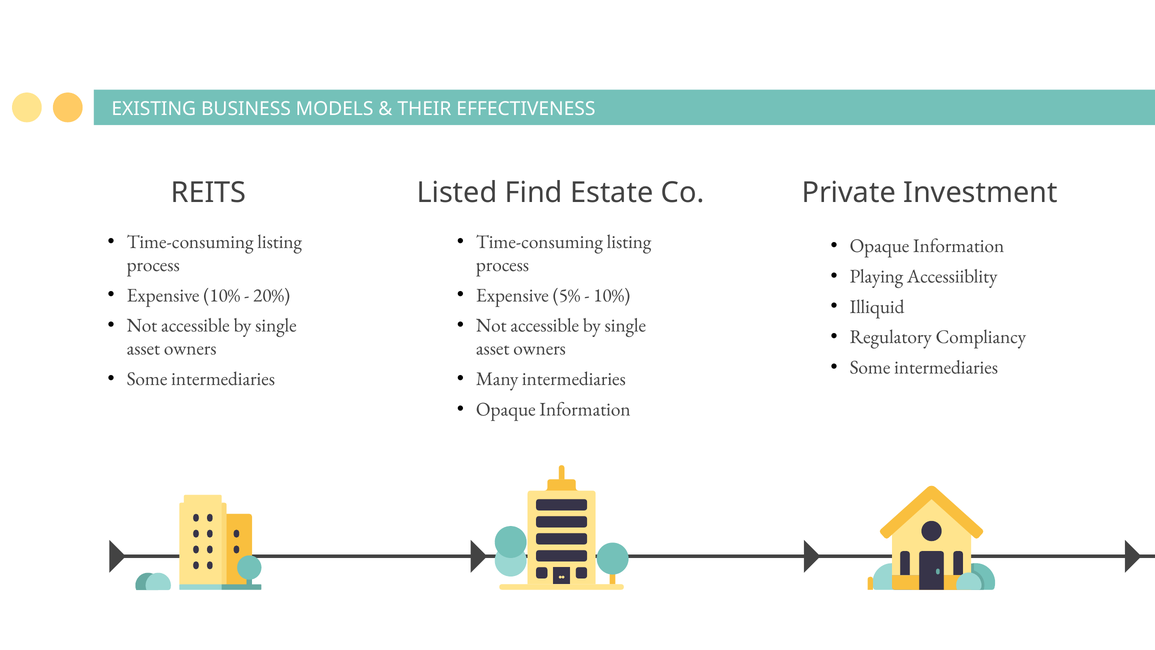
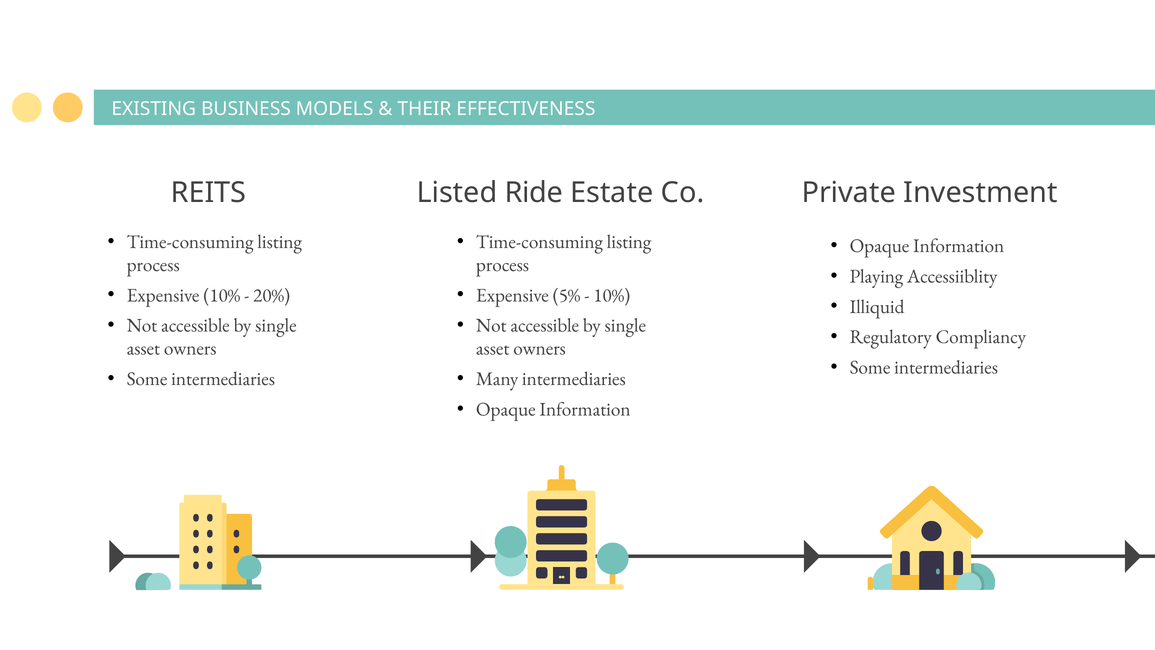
Find: Find -> Ride
